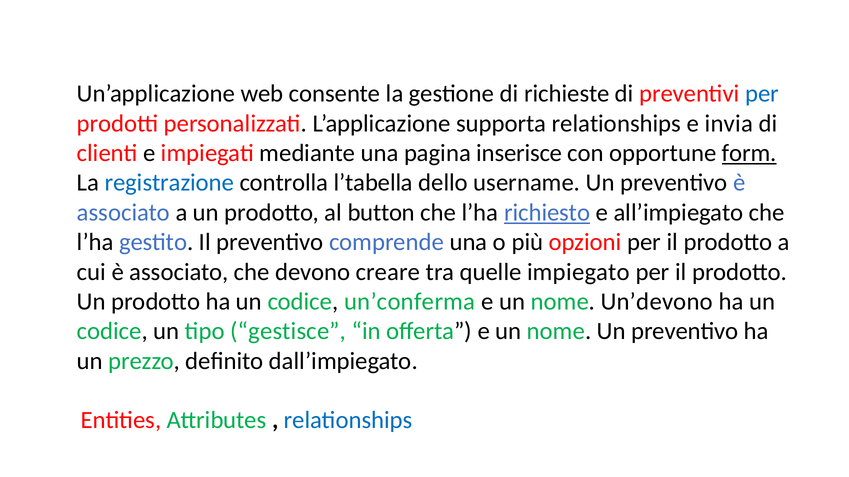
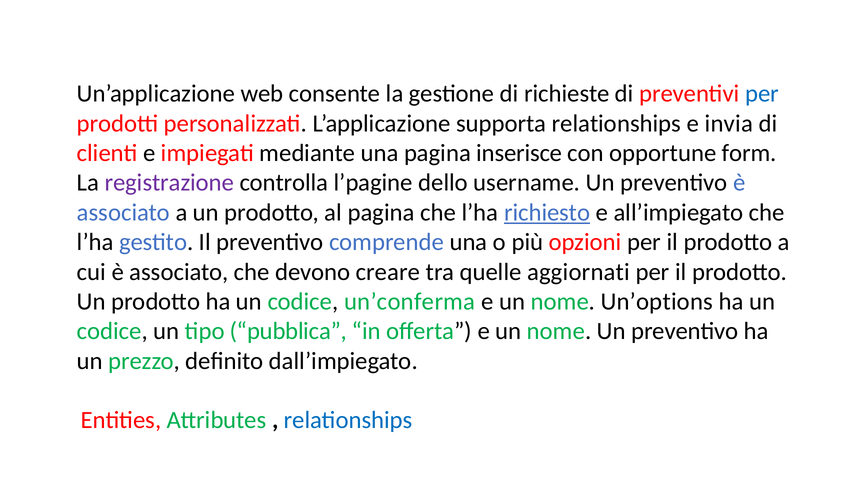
form underline: present -> none
registrazione colour: blue -> purple
l’tabella: l’tabella -> l’pagine
al button: button -> pagina
impiegato: impiegato -> aggiornati
Un’devono: Un’devono -> Un’options
gestisce: gestisce -> pubblica
